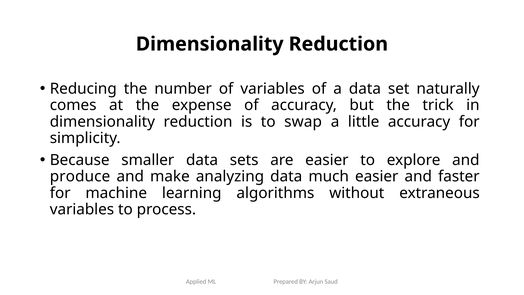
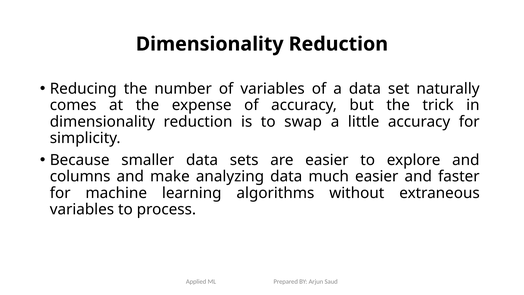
produce: produce -> columns
